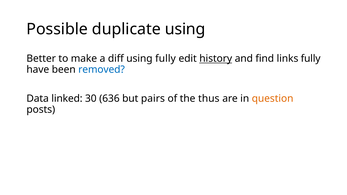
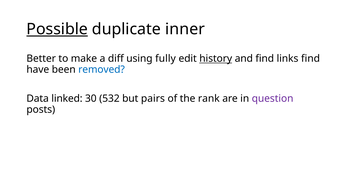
Possible underline: none -> present
duplicate using: using -> inner
links fully: fully -> find
636: 636 -> 532
thus: thus -> rank
question colour: orange -> purple
